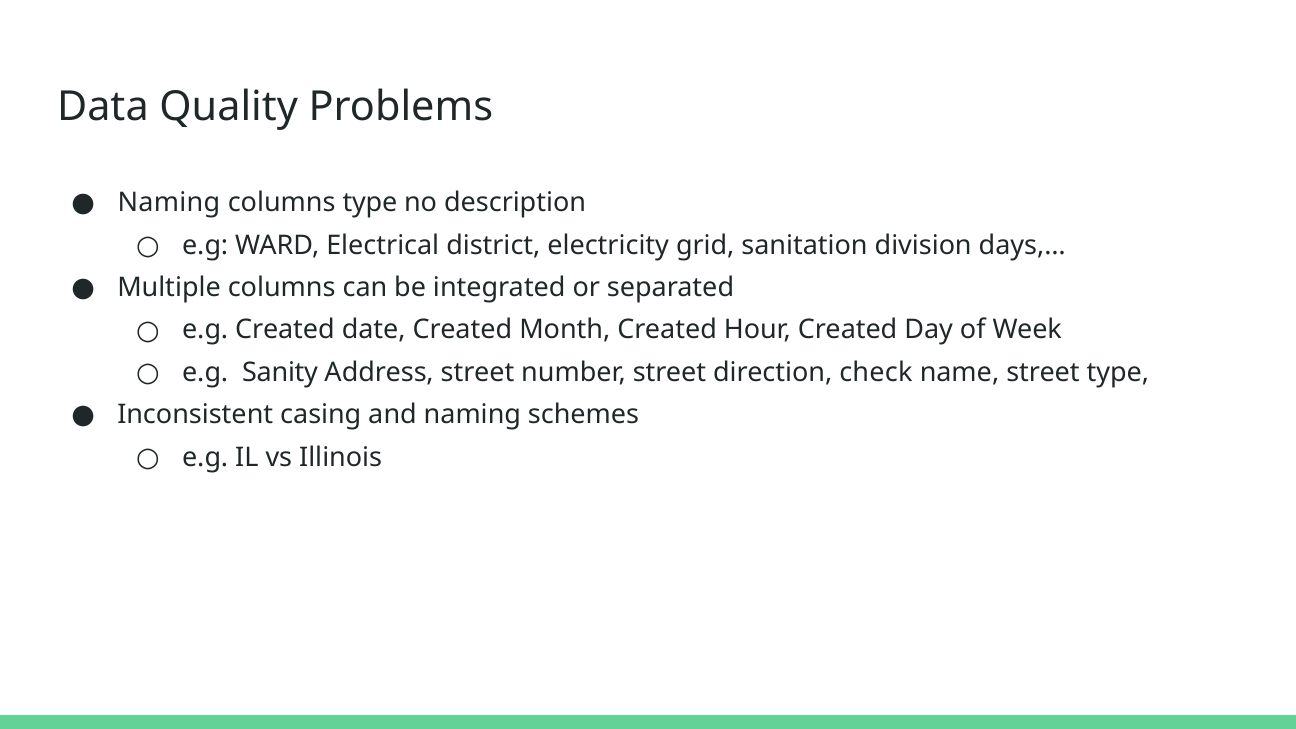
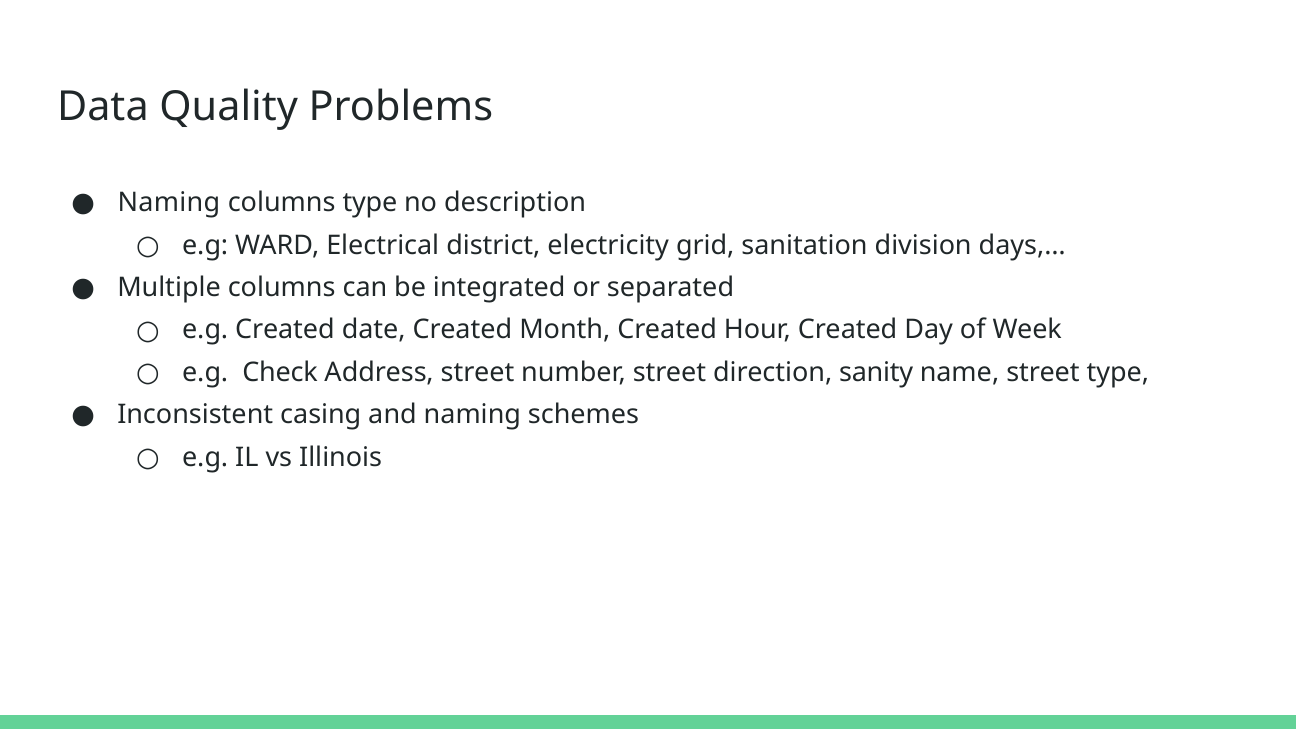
Sanity: Sanity -> Check
check: check -> sanity
